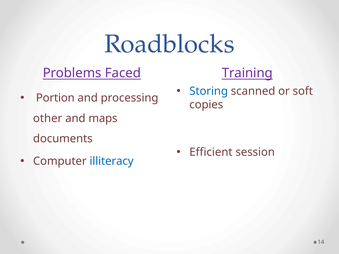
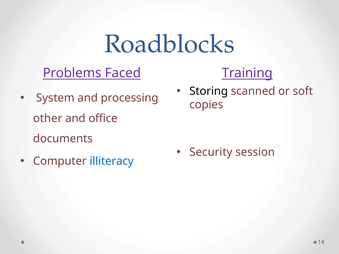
Storing colour: blue -> black
Portion: Portion -> System
maps: maps -> office
Efficient: Efficient -> Security
